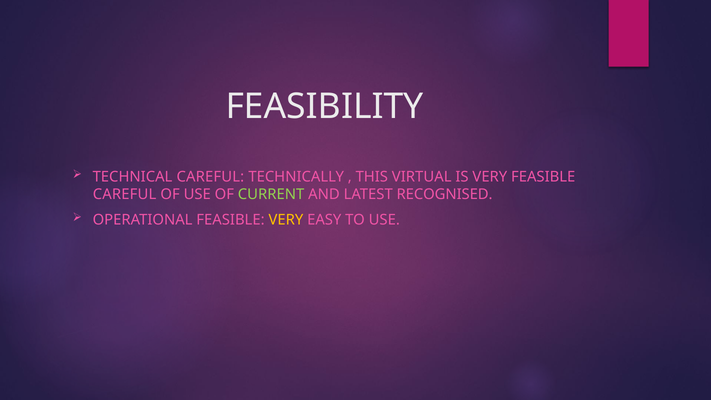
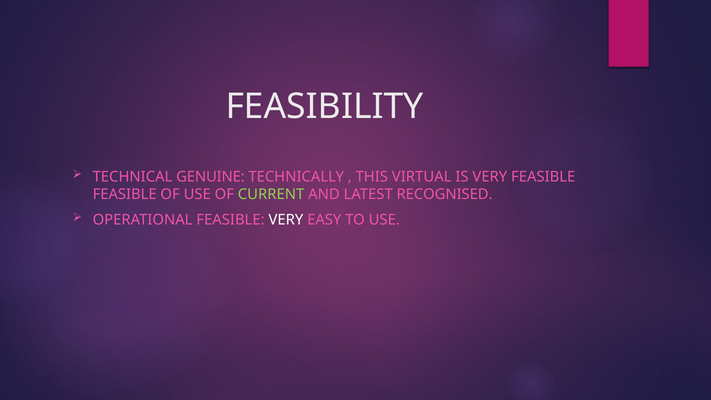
TECHNICAL CAREFUL: CAREFUL -> GENUINE
CAREFUL at (125, 194): CAREFUL -> FEASIBLE
VERY at (286, 220) colour: yellow -> white
